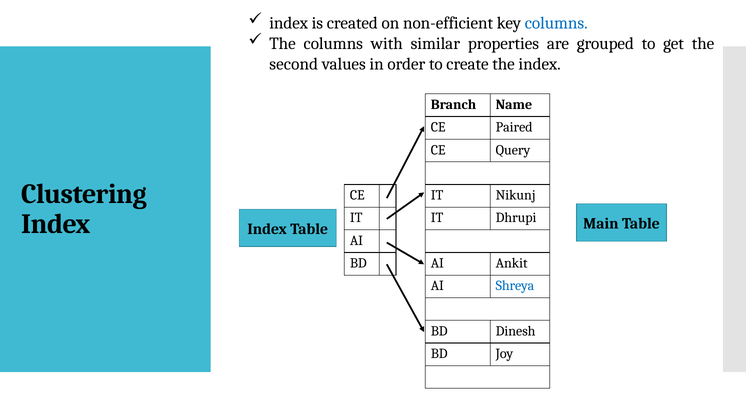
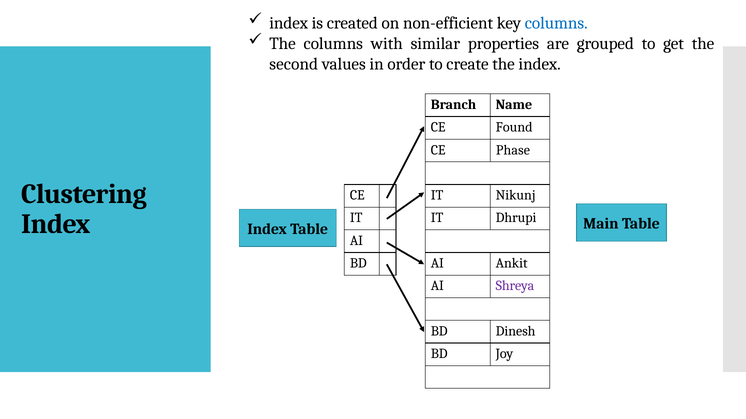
Paired: Paired -> Found
Query: Query -> Phase
Shreya colour: blue -> purple
